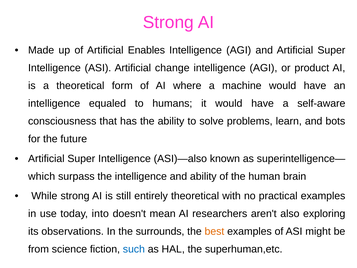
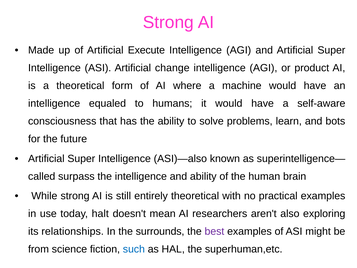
Enables: Enables -> Execute
which: which -> called
into: into -> halt
observations: observations -> relationships
best colour: orange -> purple
